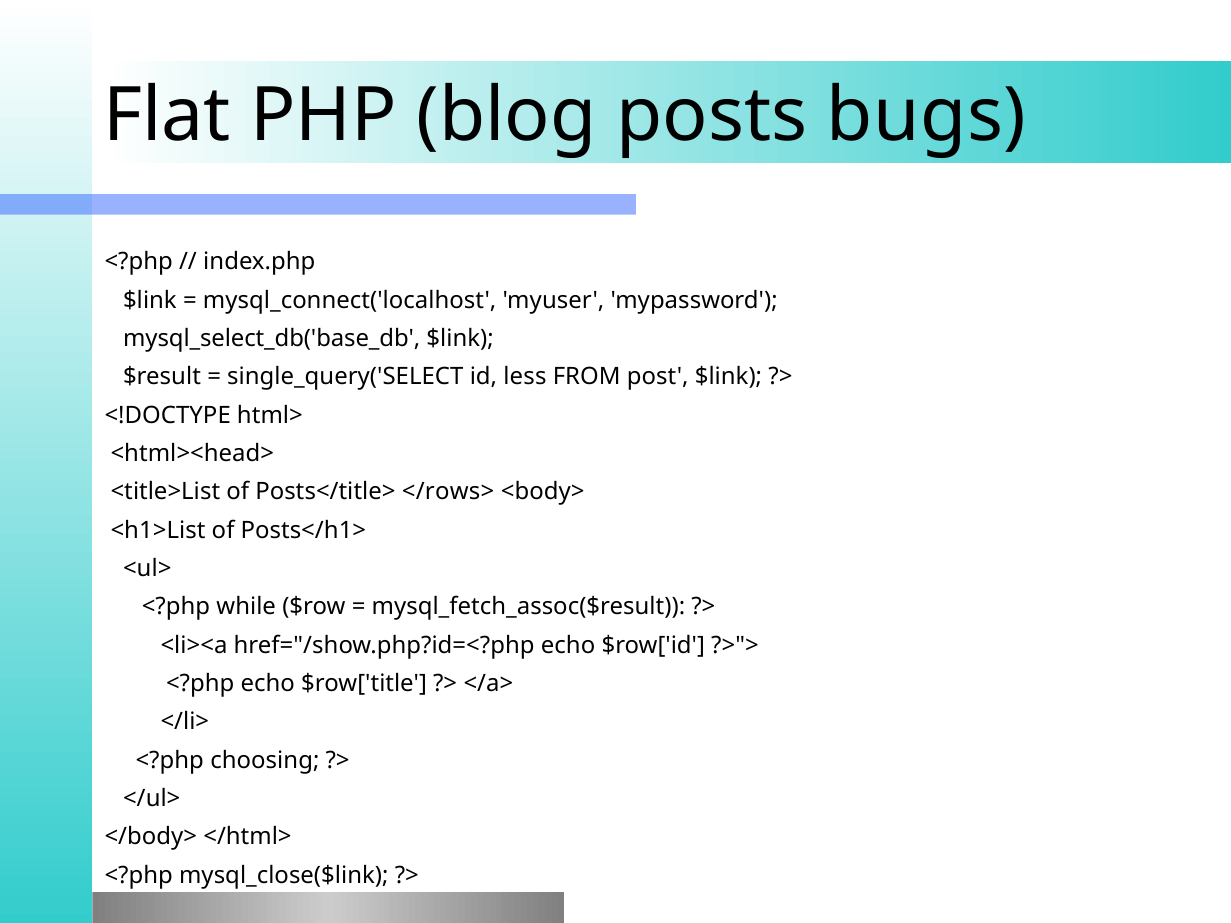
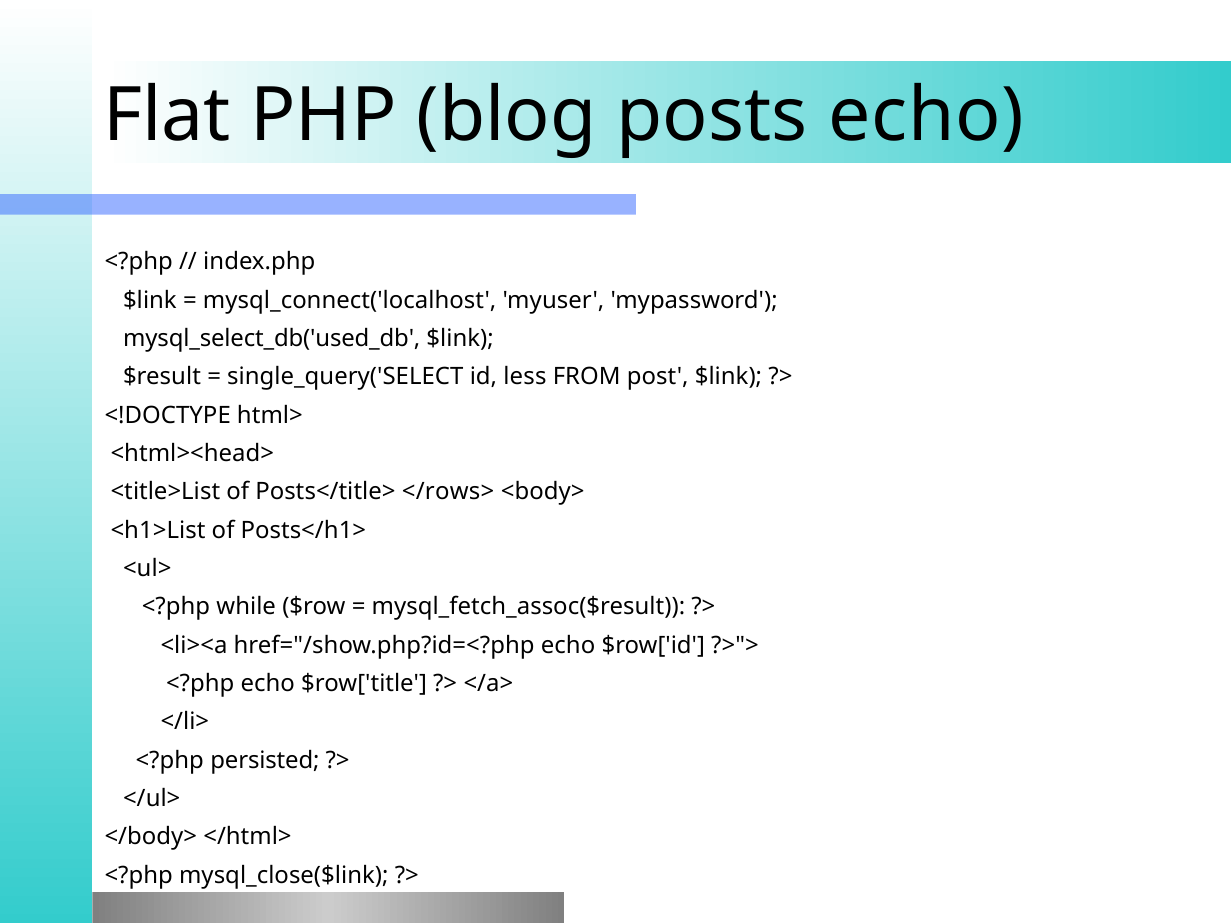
posts bugs: bugs -> echo
mysql_select_db('base_db: mysql_select_db('base_db -> mysql_select_db('used_db
choosing: choosing -> persisted
